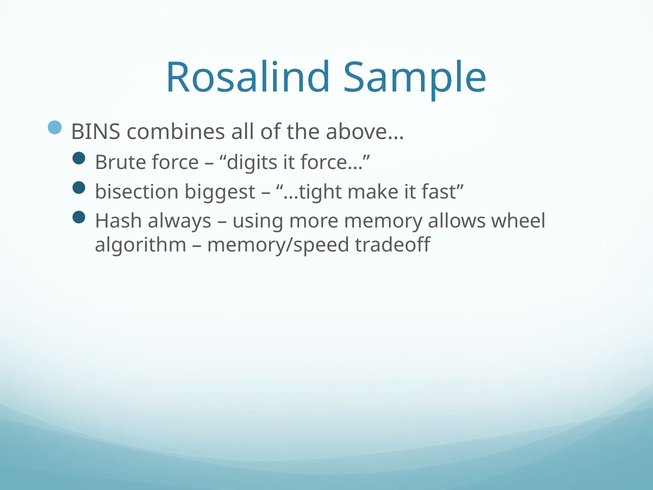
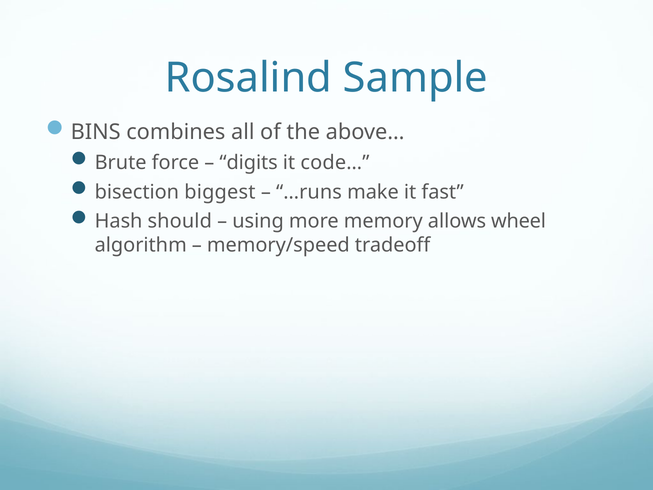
force…: force… -> code…
…tight: …tight -> …runs
always: always -> should
